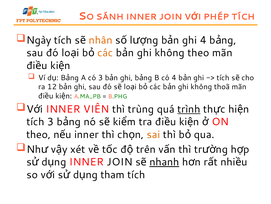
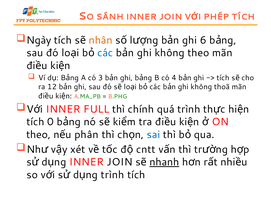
ghi 4: 4 -> 6
các at (105, 53) colour: orange -> blue
VIÊN: VIÊN -> FULL
trùng: trùng -> chính
trình at (189, 109) underline: present -> none
tích 3: 3 -> 0
inner at (87, 134): inner -> phân
sai colour: orange -> blue
trên: trên -> cntt
tham at (113, 174): tham -> trình
